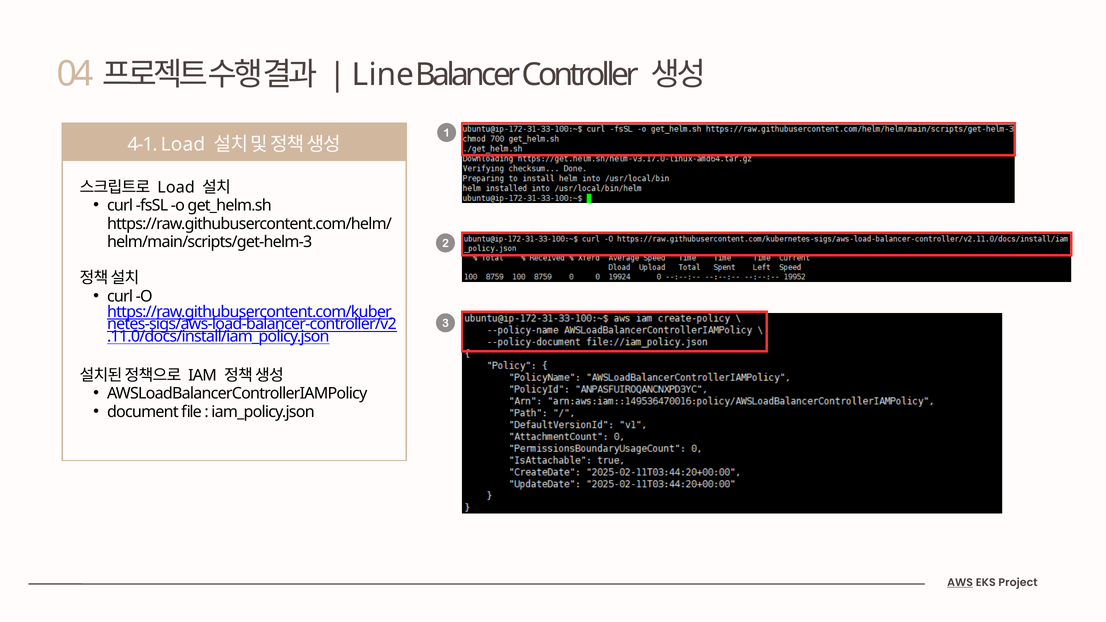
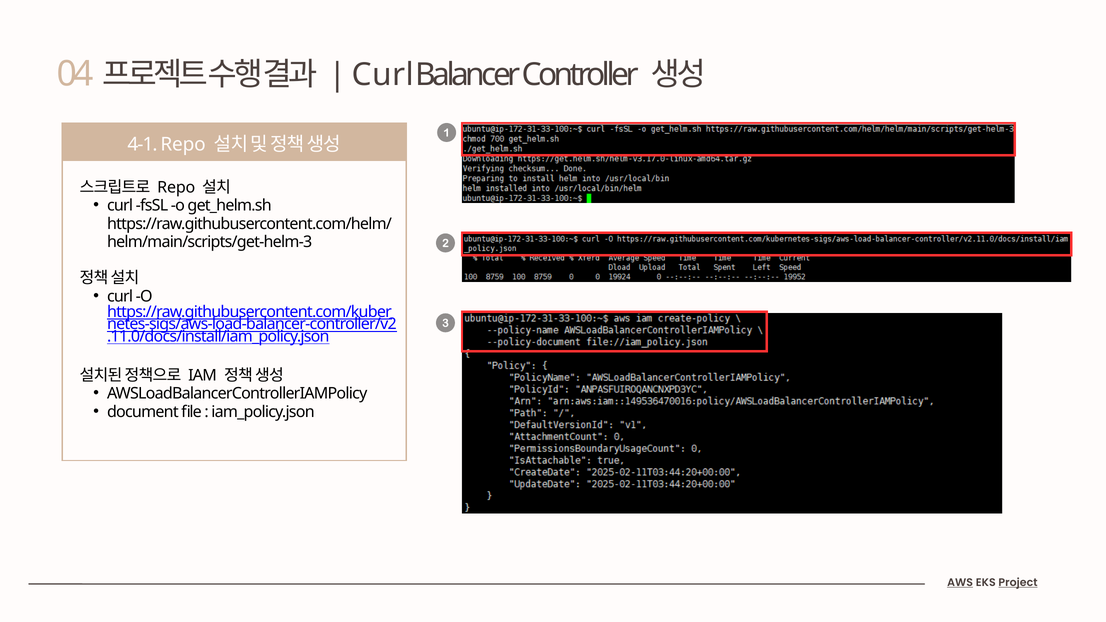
Line at (383, 75): Line -> Curl
4-1 Load: Load -> Repo
Load at (176, 187): Load -> Repo
Project underline: none -> present
